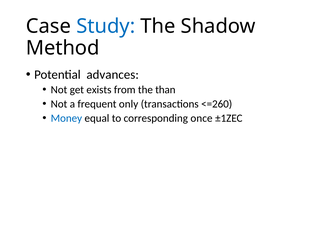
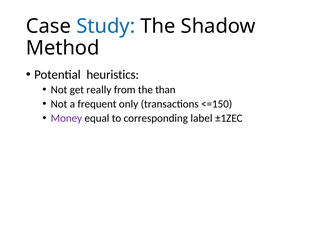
advances: advances -> heuristics
exists: exists -> really
<=260: <=260 -> <=150
Money colour: blue -> purple
once: once -> label
